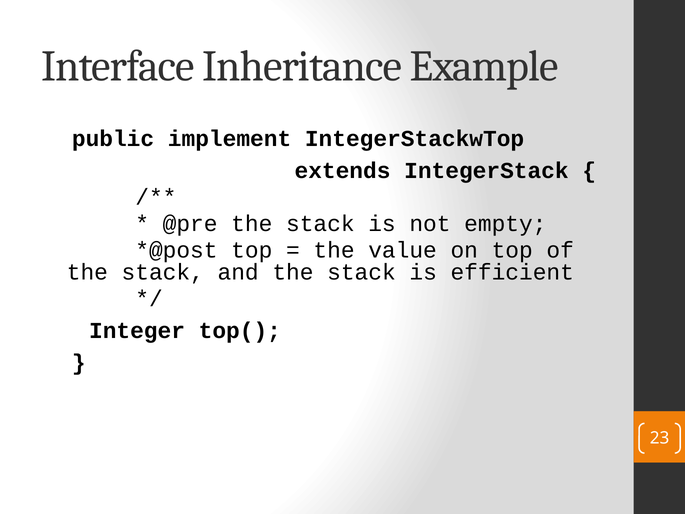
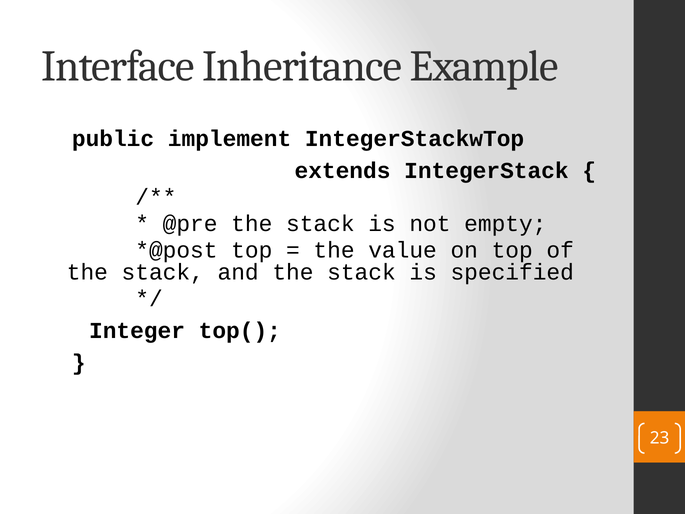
efficient: efficient -> specified
